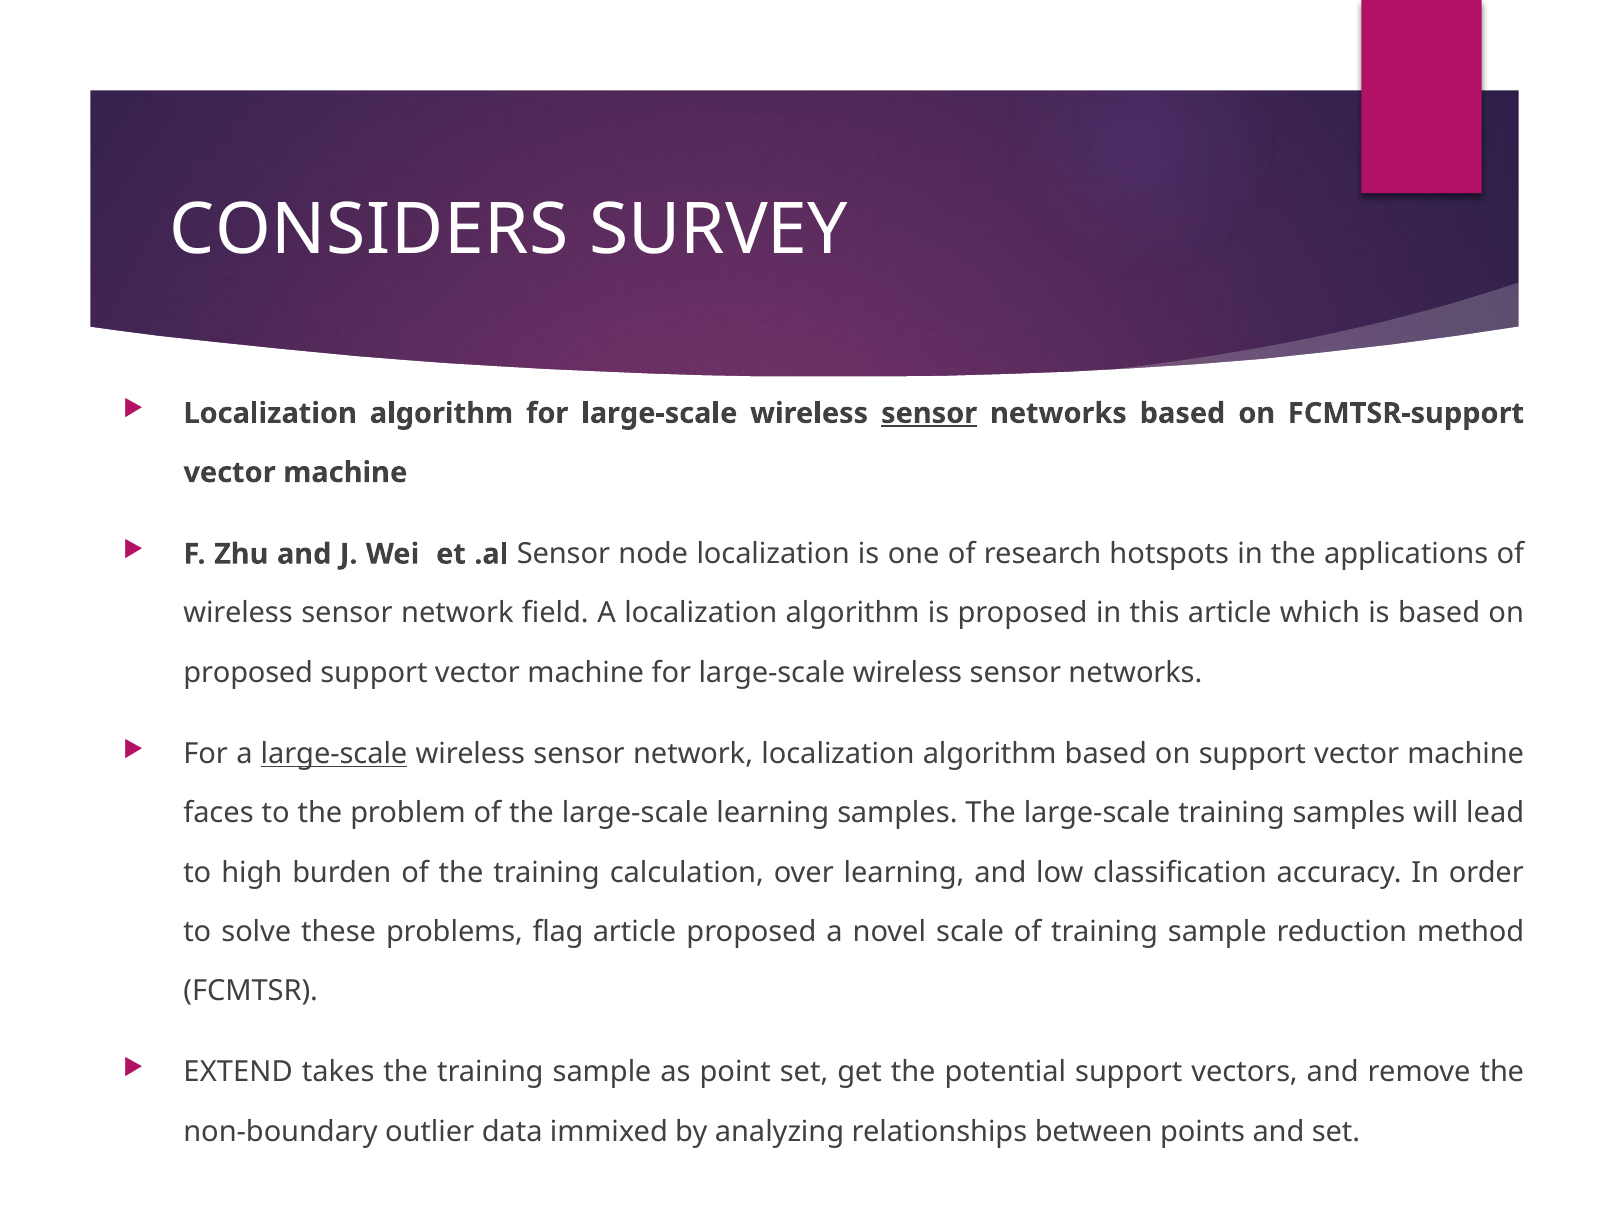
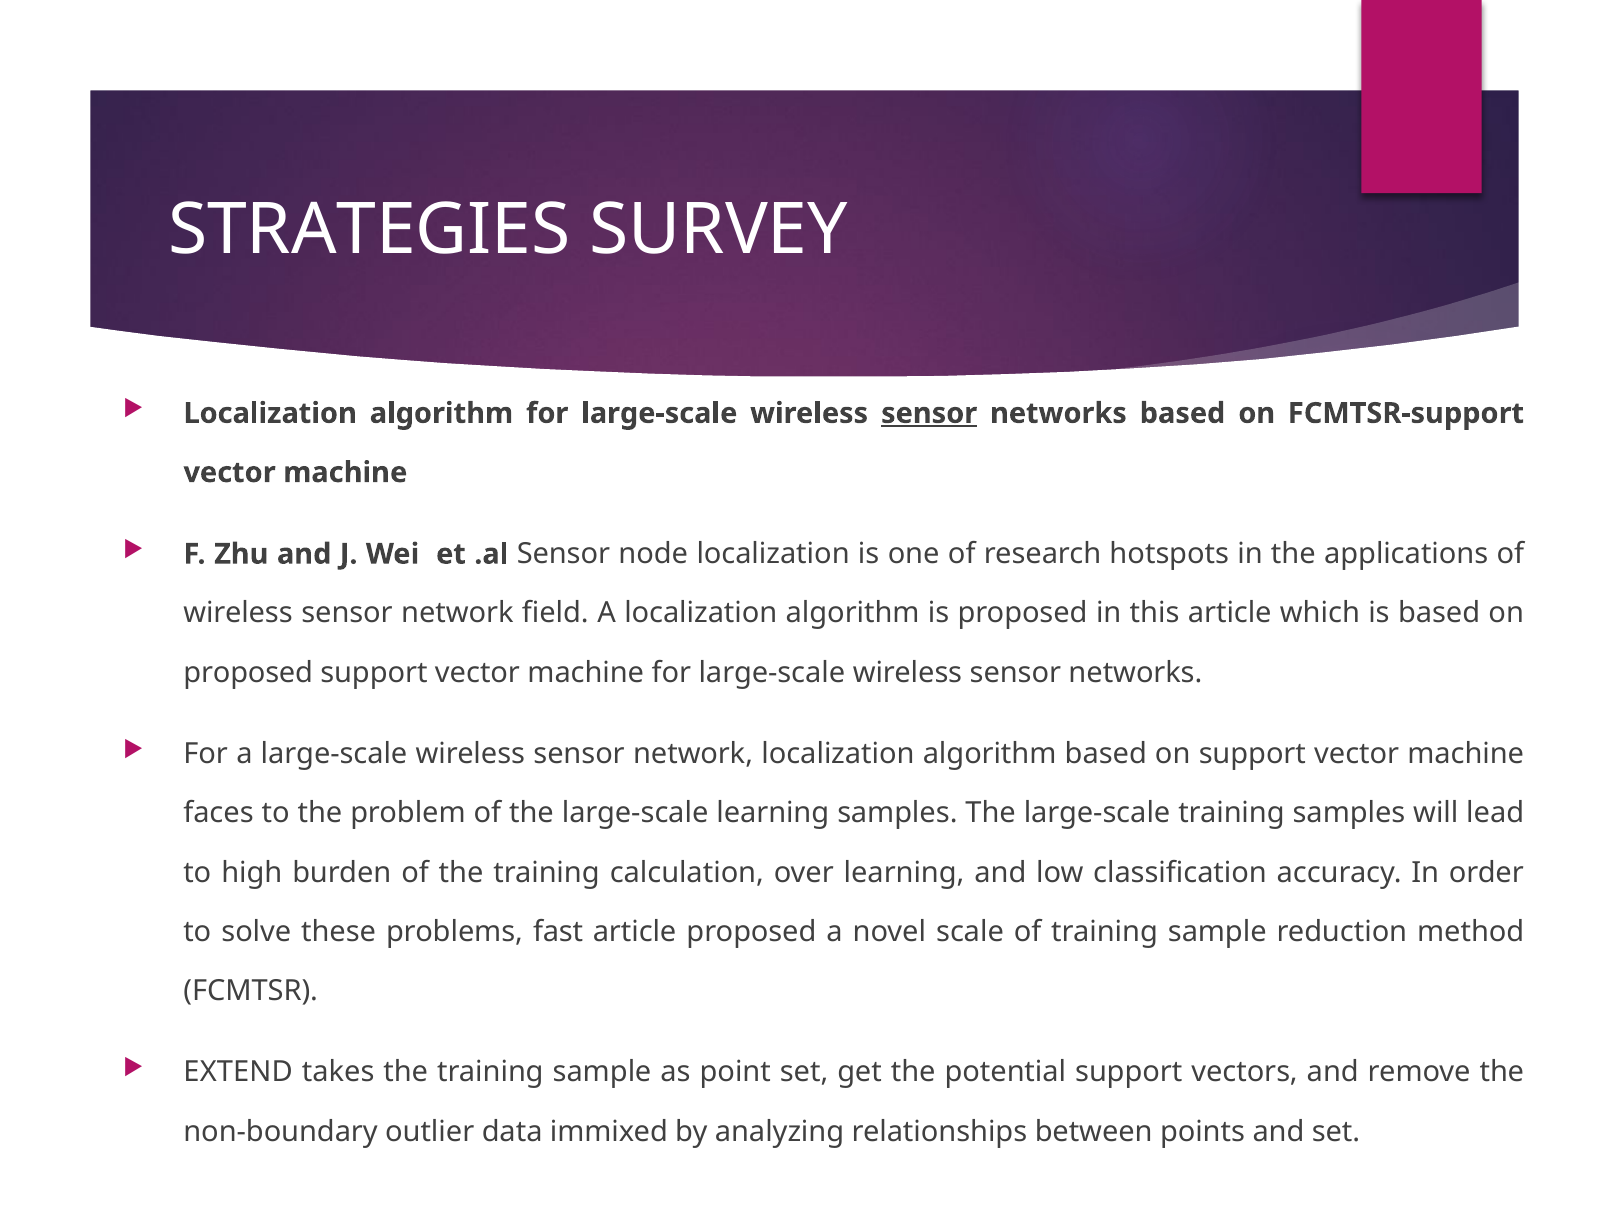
CONSIDERS: CONSIDERS -> STRATEGIES
large-scale at (334, 754) underline: present -> none
flag: flag -> fast
